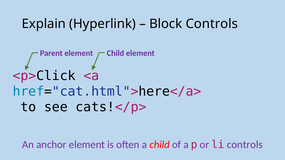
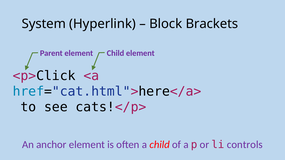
Explain: Explain -> System
Block Controls: Controls -> Brackets
